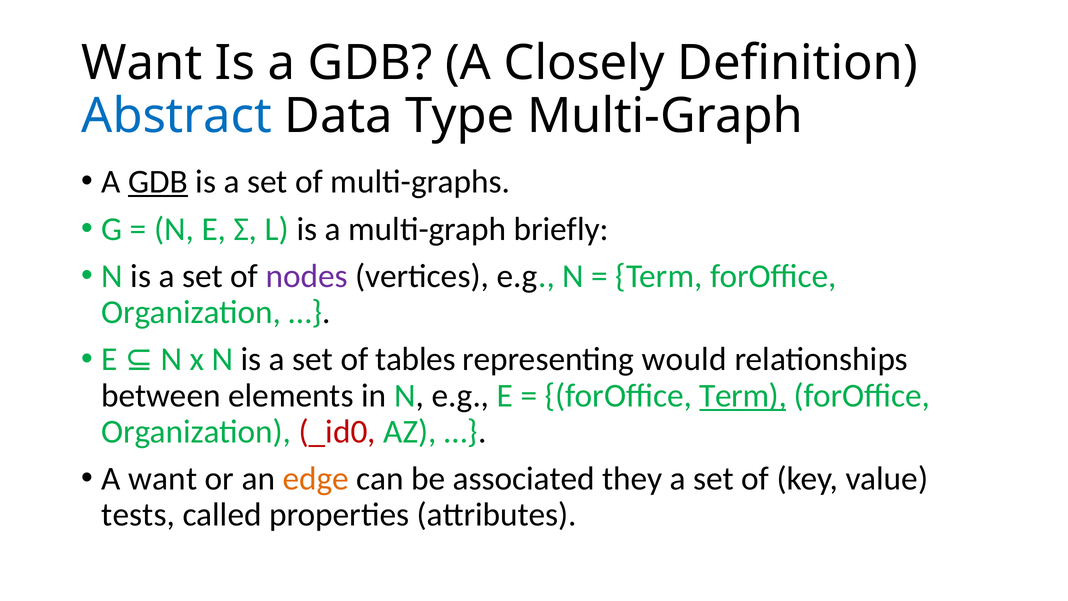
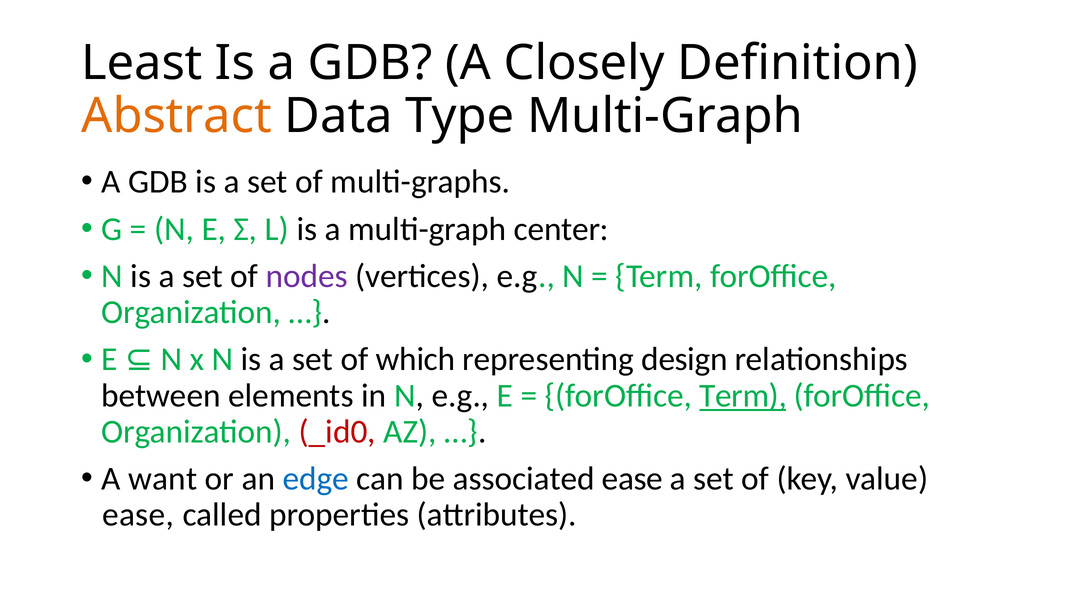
Want at (142, 63): Want -> Least
Abstract colour: blue -> orange
GDB at (158, 182) underline: present -> none
briefly: briefly -> center
tables: tables -> which
would: would -> design
edge colour: orange -> blue
associated they: they -> ease
tests at (138, 515): tests -> ease
